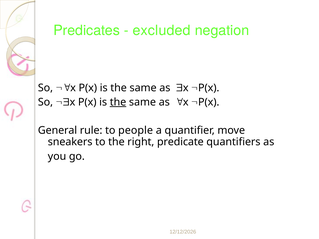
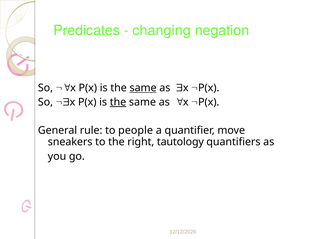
excluded: excluded -> changing
same at (143, 88) underline: none -> present
predicate: predicate -> tautology
